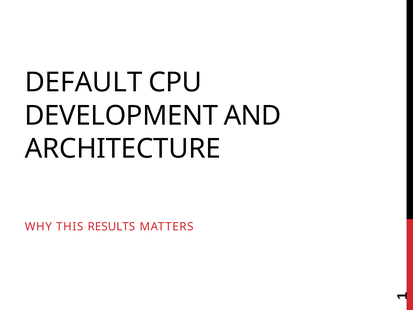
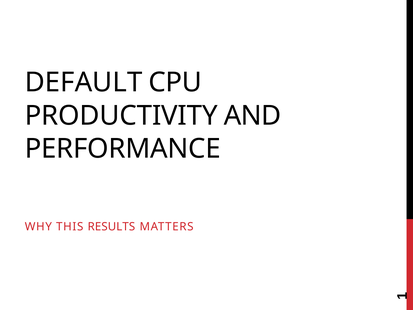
DEVELOPMENT: DEVELOPMENT -> PRODUCTIVITY
ARCHITECTURE: ARCHITECTURE -> PERFORMANCE
